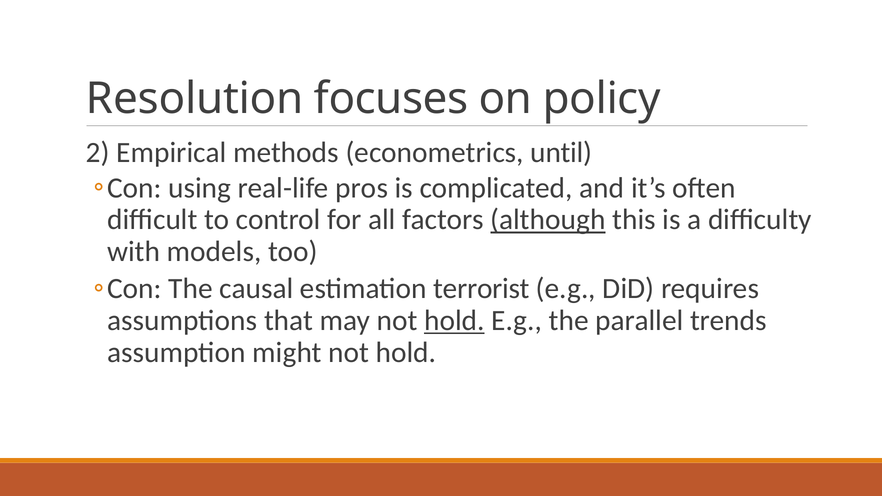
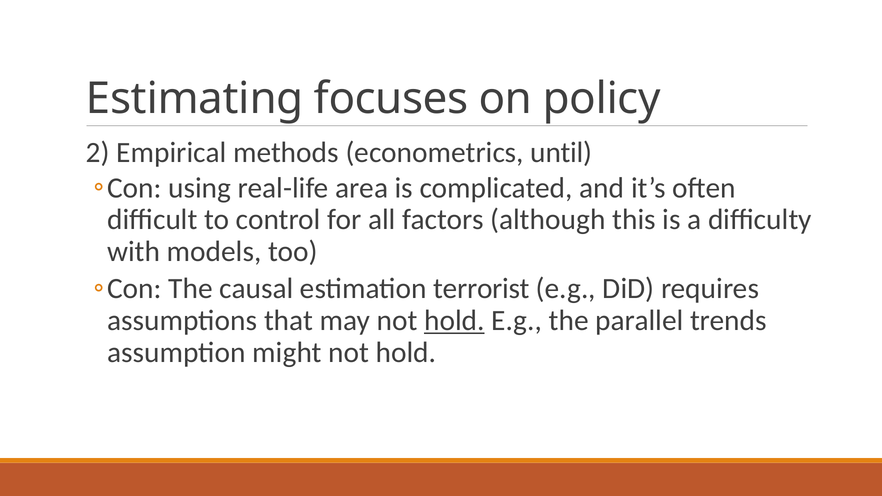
Resolution: Resolution -> Estimating
pros: pros -> area
although underline: present -> none
